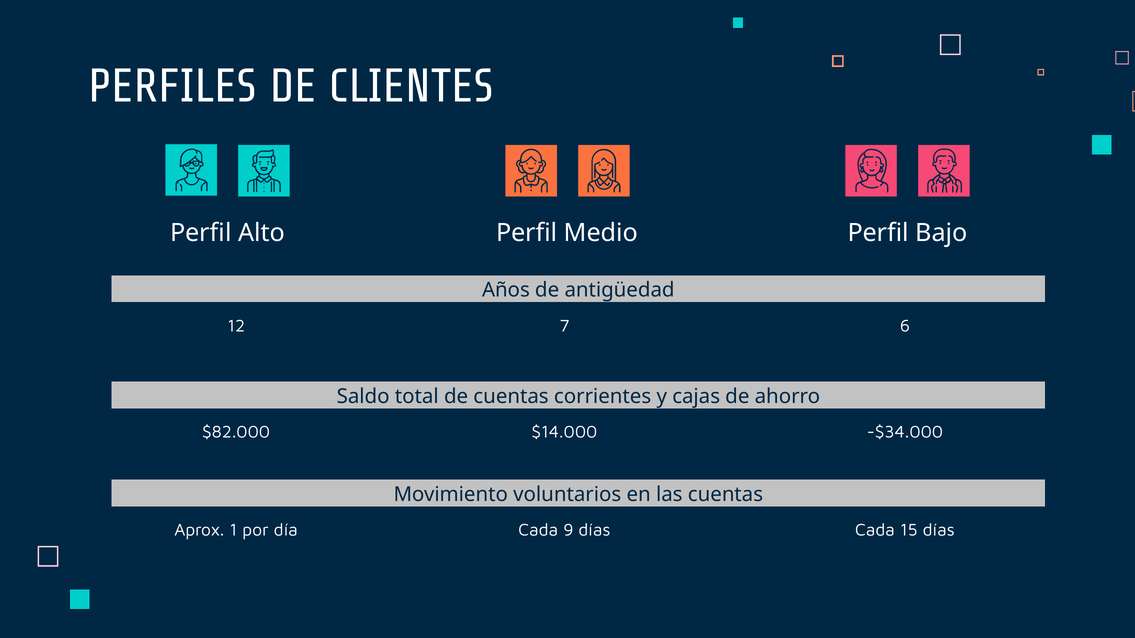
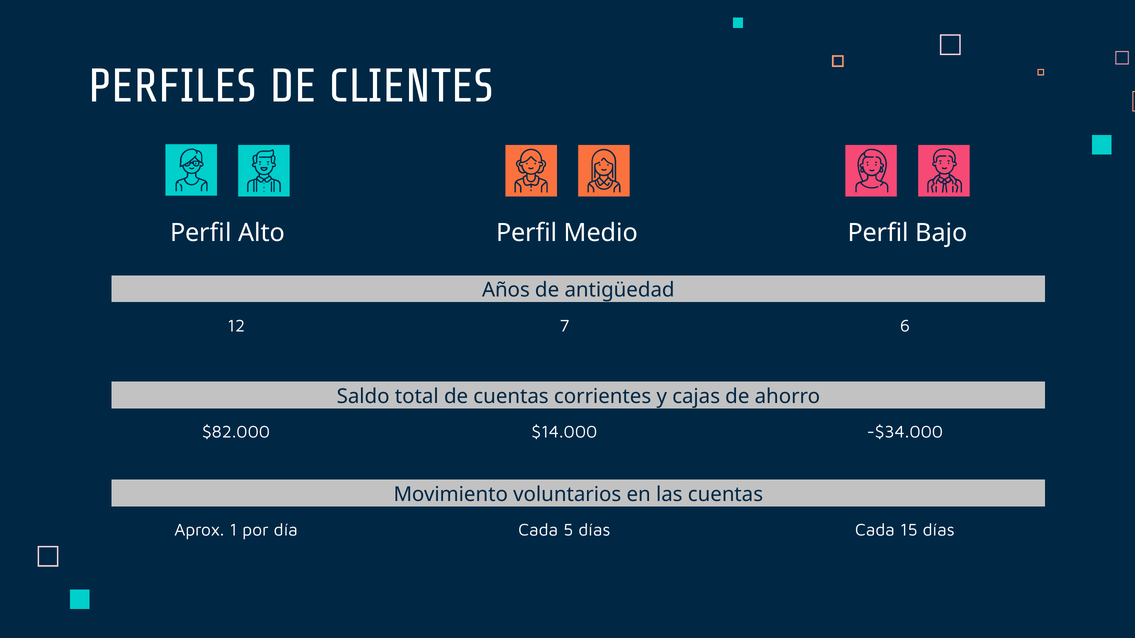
9: 9 -> 5
